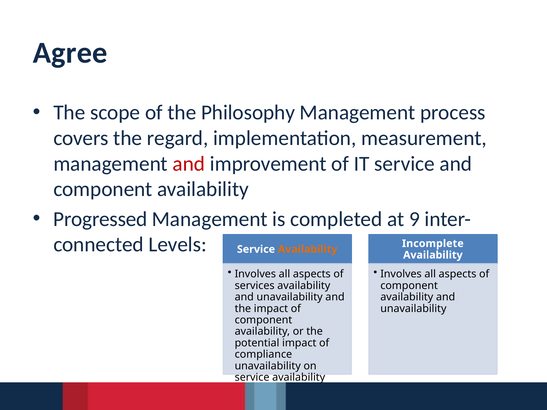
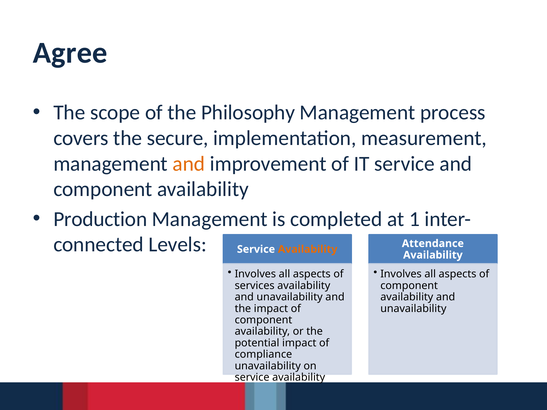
regard: regard -> secure
and at (189, 164) colour: red -> orange
Progressed: Progressed -> Production
9: 9 -> 1
Incomplete: Incomplete -> Attendance
